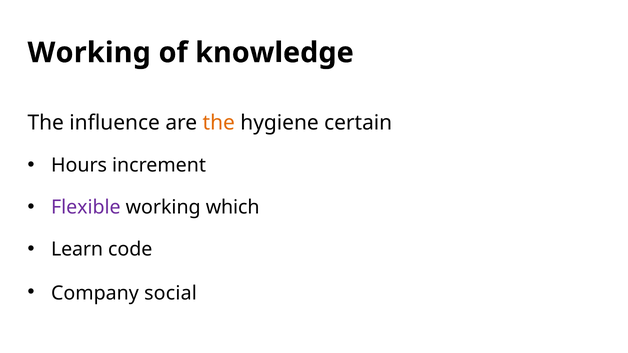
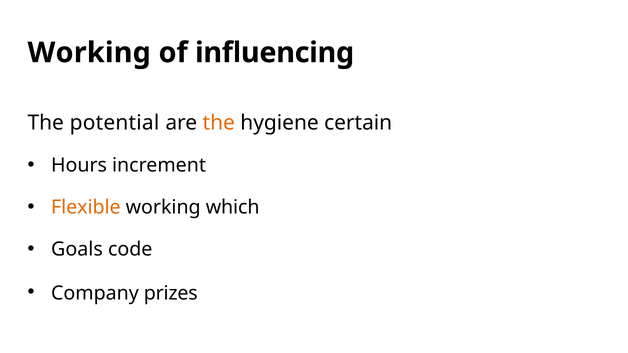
knowledge: knowledge -> influencing
influence: influence -> potential
Flexible colour: purple -> orange
Learn: Learn -> Goals
social: social -> prizes
